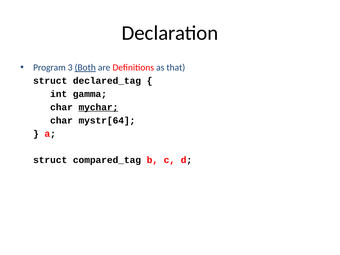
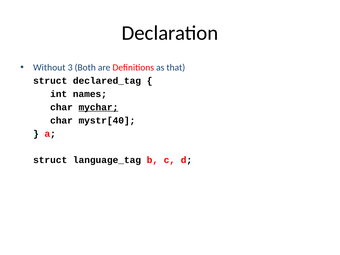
Program: Program -> Without
Both underline: present -> none
gamma: gamma -> names
mystr[64: mystr[64 -> mystr[40
compared_tag: compared_tag -> language_tag
